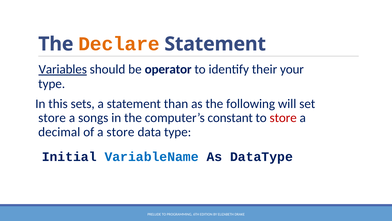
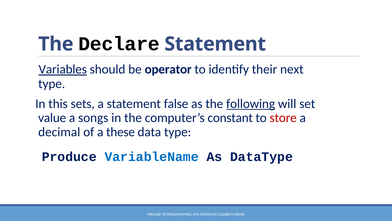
Declare colour: orange -> black
your: your -> next
than: than -> false
following underline: none -> present
store at (52, 118): store -> value
a store: store -> these
Initial: Initial -> Produce
